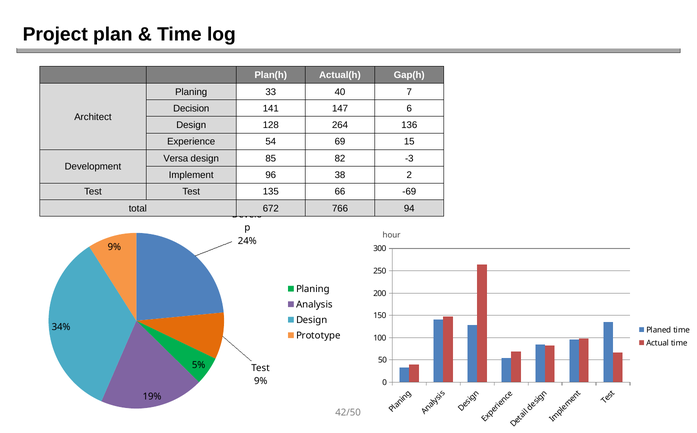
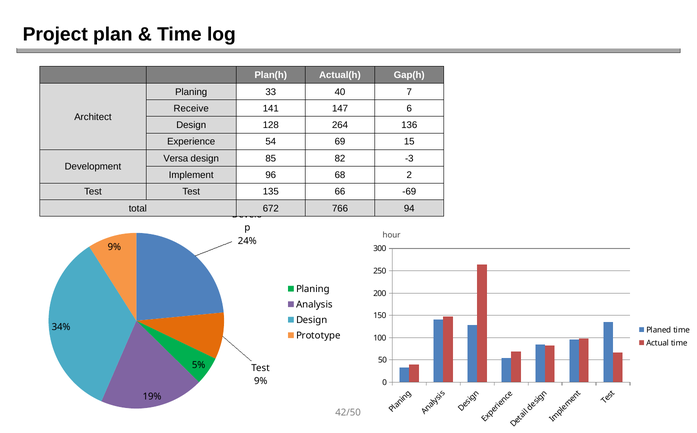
Decision: Decision -> Receive
38: 38 -> 68
